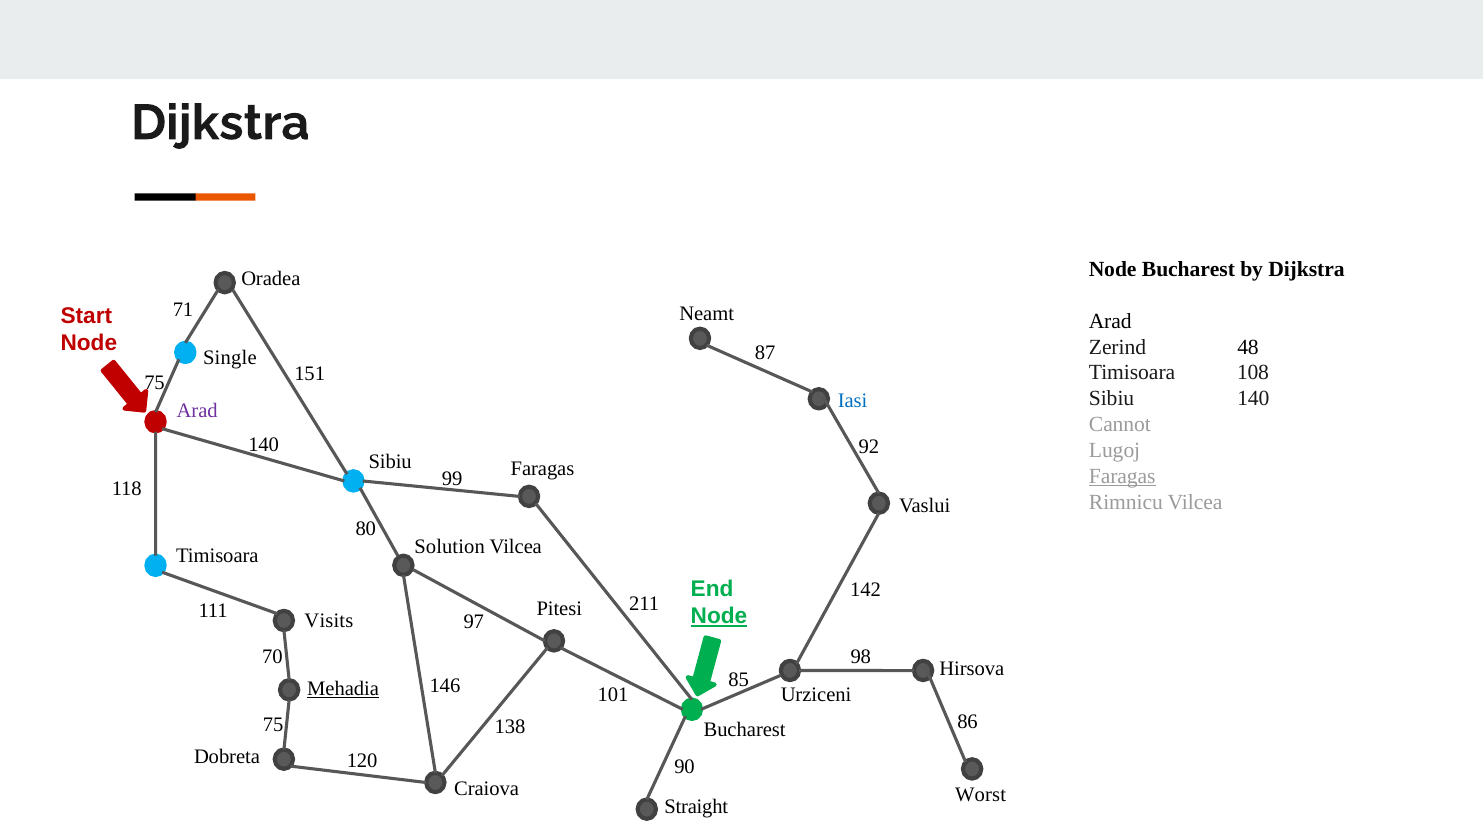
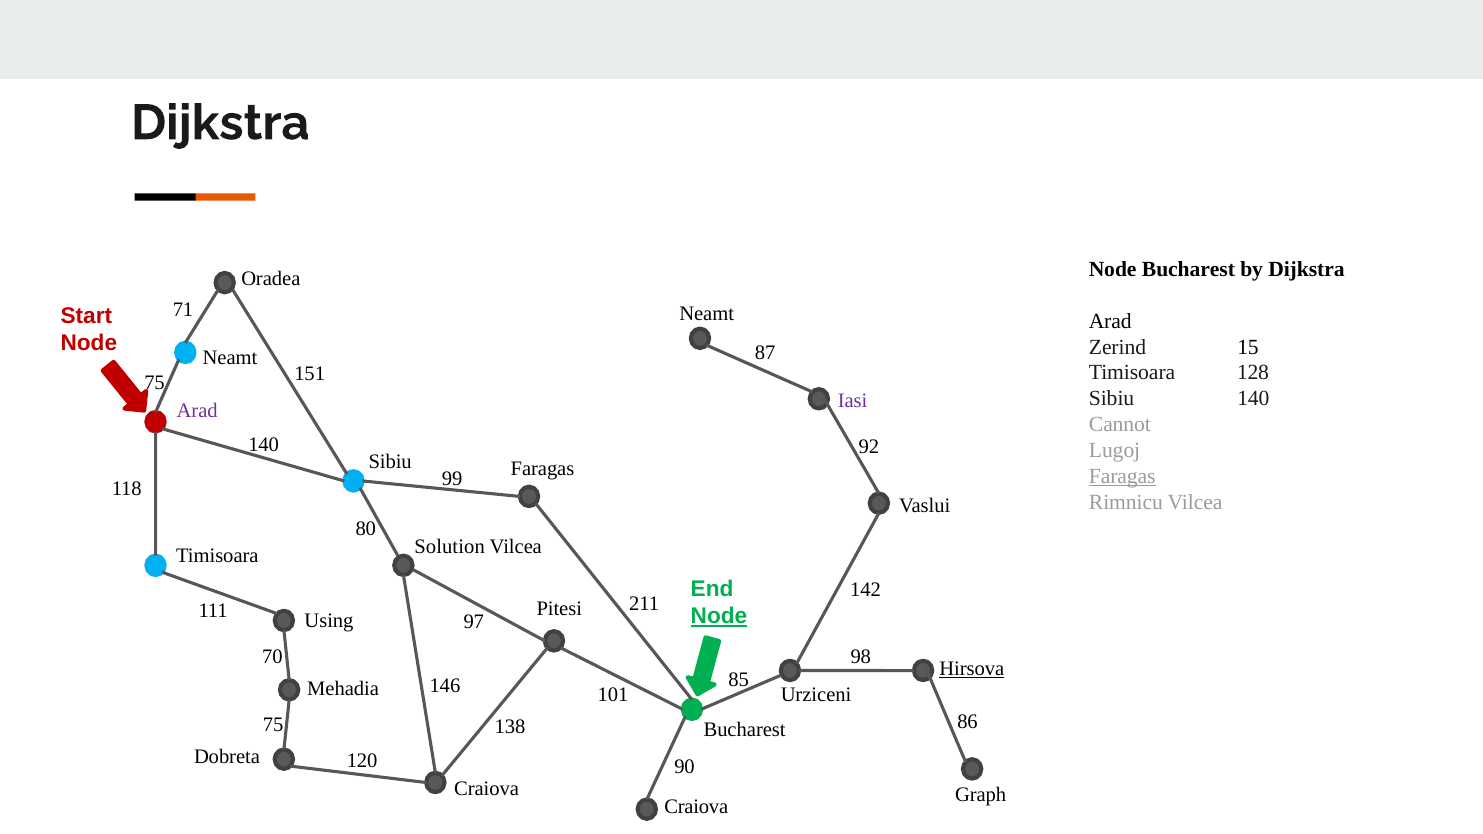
48: 48 -> 15
Single at (230, 357): Single -> Neamt
108: 108 -> 128
Iasi colour: blue -> purple
Visits: Visits -> Using
Hirsova underline: none -> present
Mehadia underline: present -> none
Worst: Worst -> Graph
Straight at (696, 807): Straight -> Craiova
